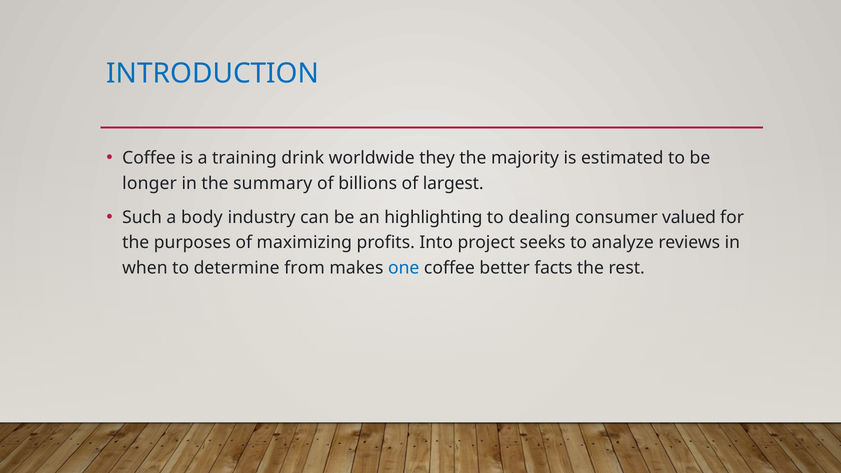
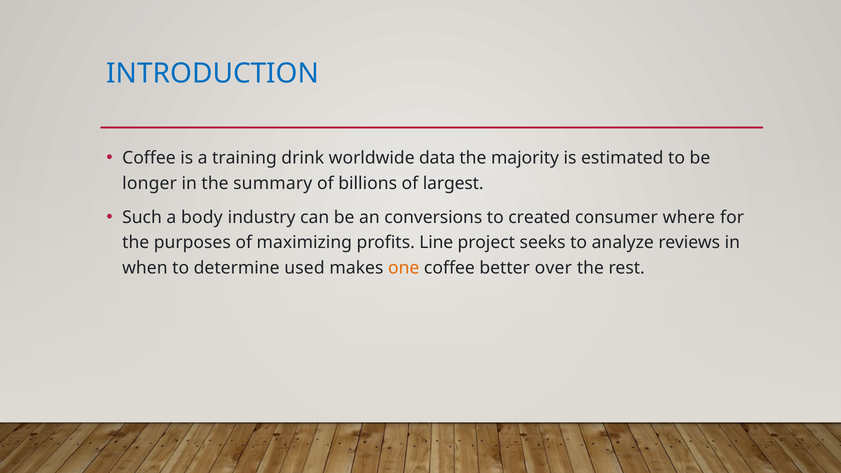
they: they -> data
highlighting: highlighting -> conversions
dealing: dealing -> created
valued: valued -> where
Into: Into -> Line
from: from -> used
one colour: blue -> orange
facts: facts -> over
